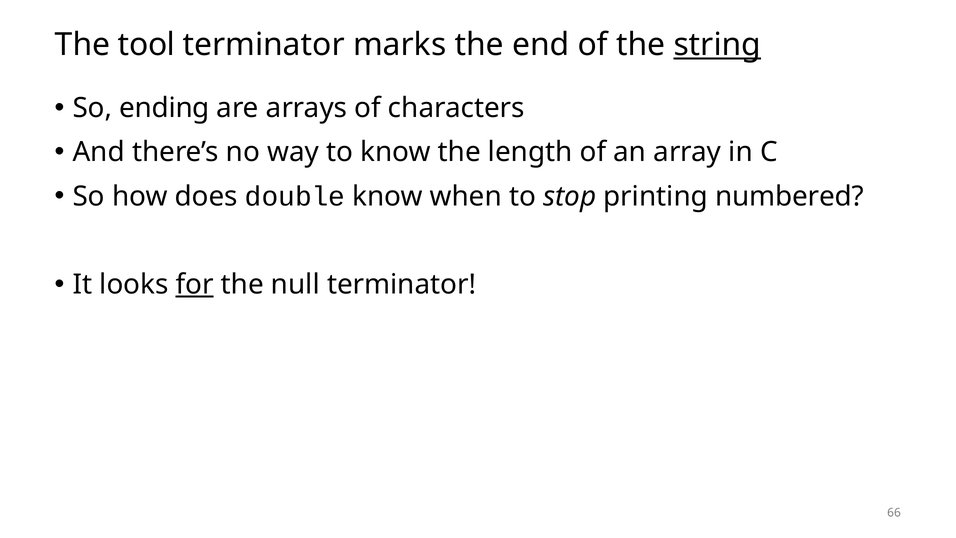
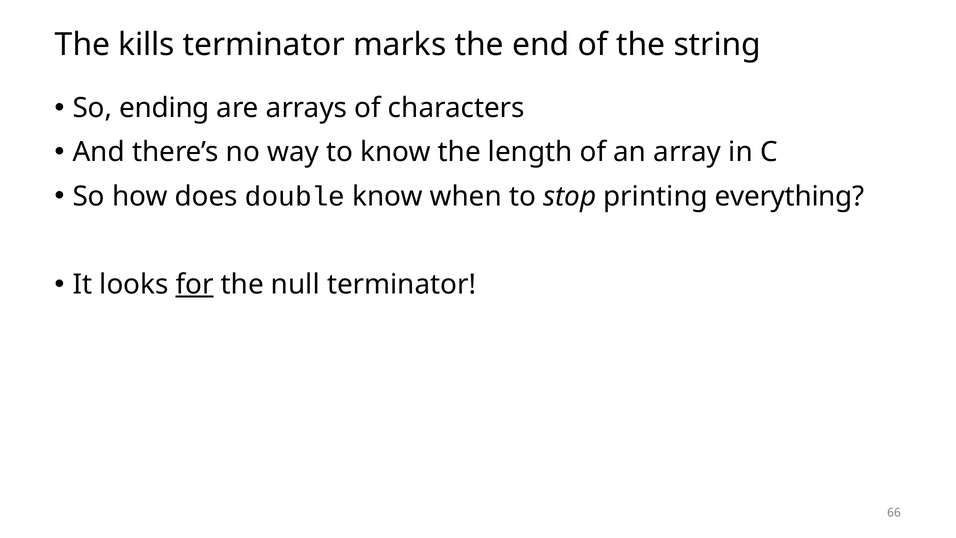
tool: tool -> kills
string underline: present -> none
numbered: numbered -> everything
